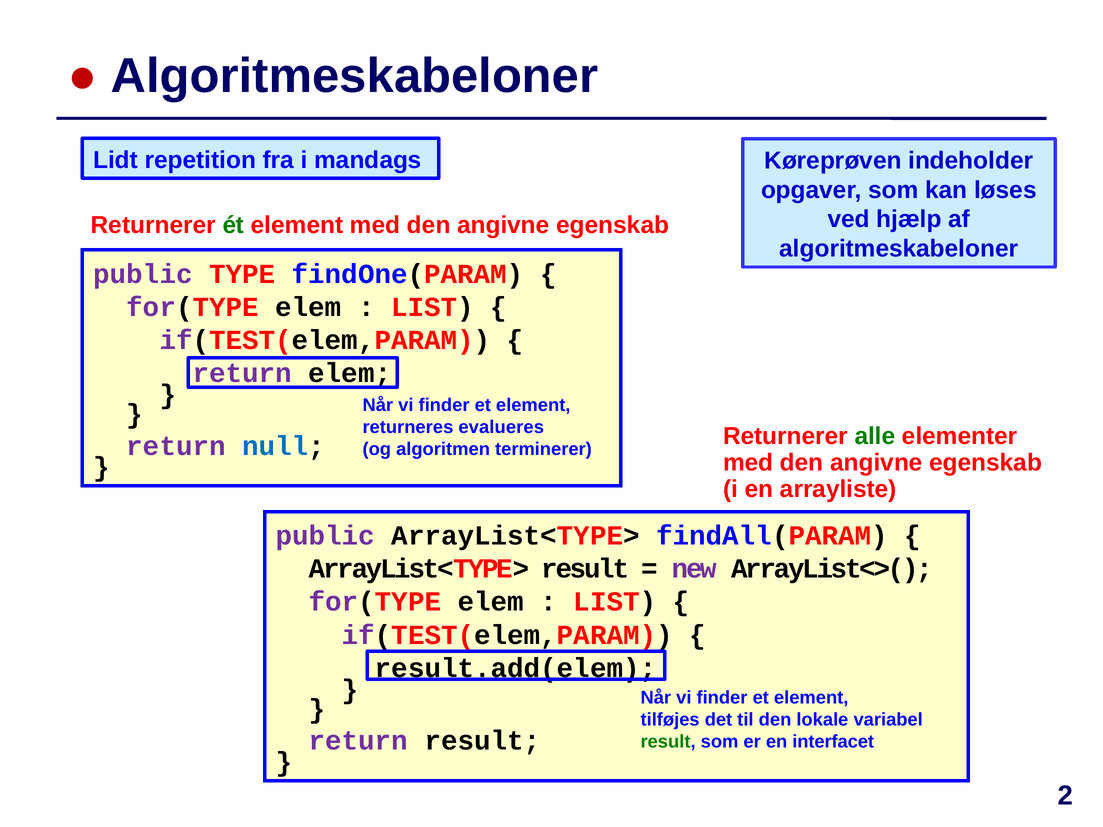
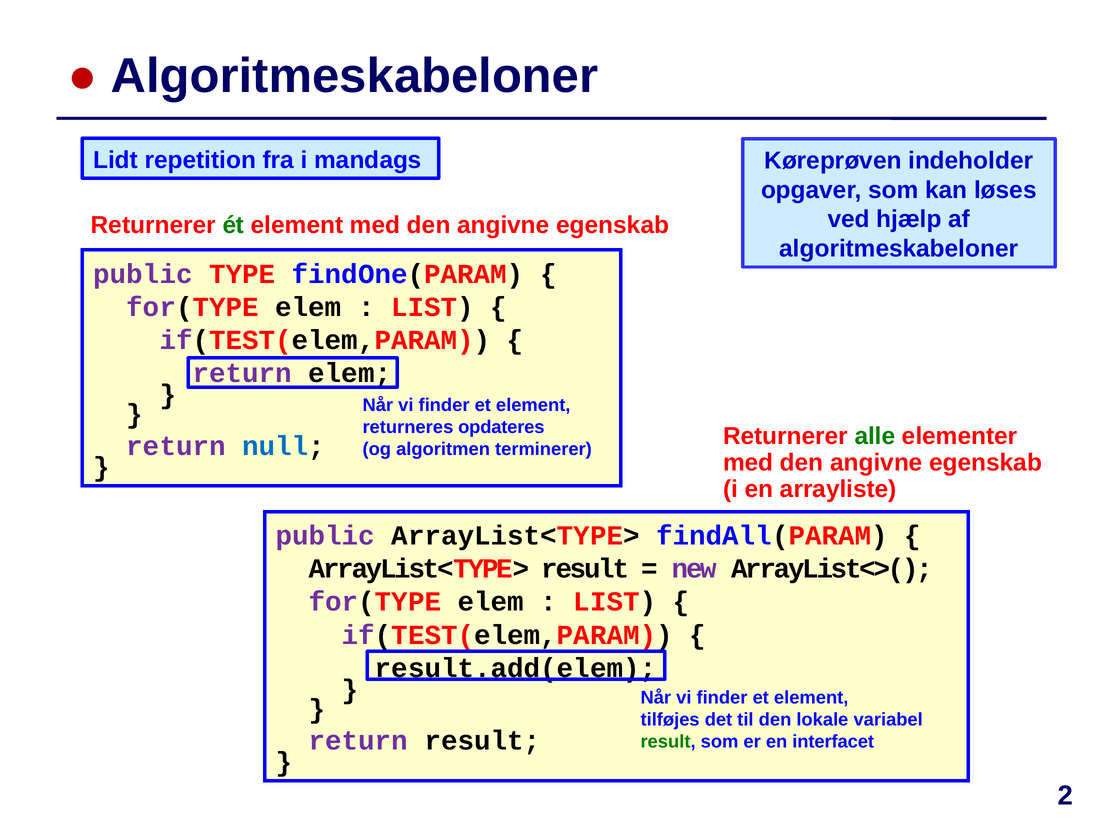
evalueres: evalueres -> opdateres
